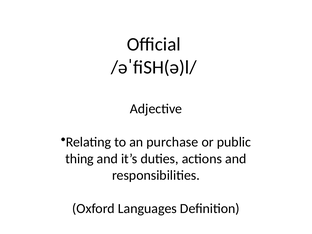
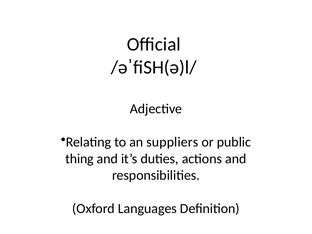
purchase: purchase -> suppliers
